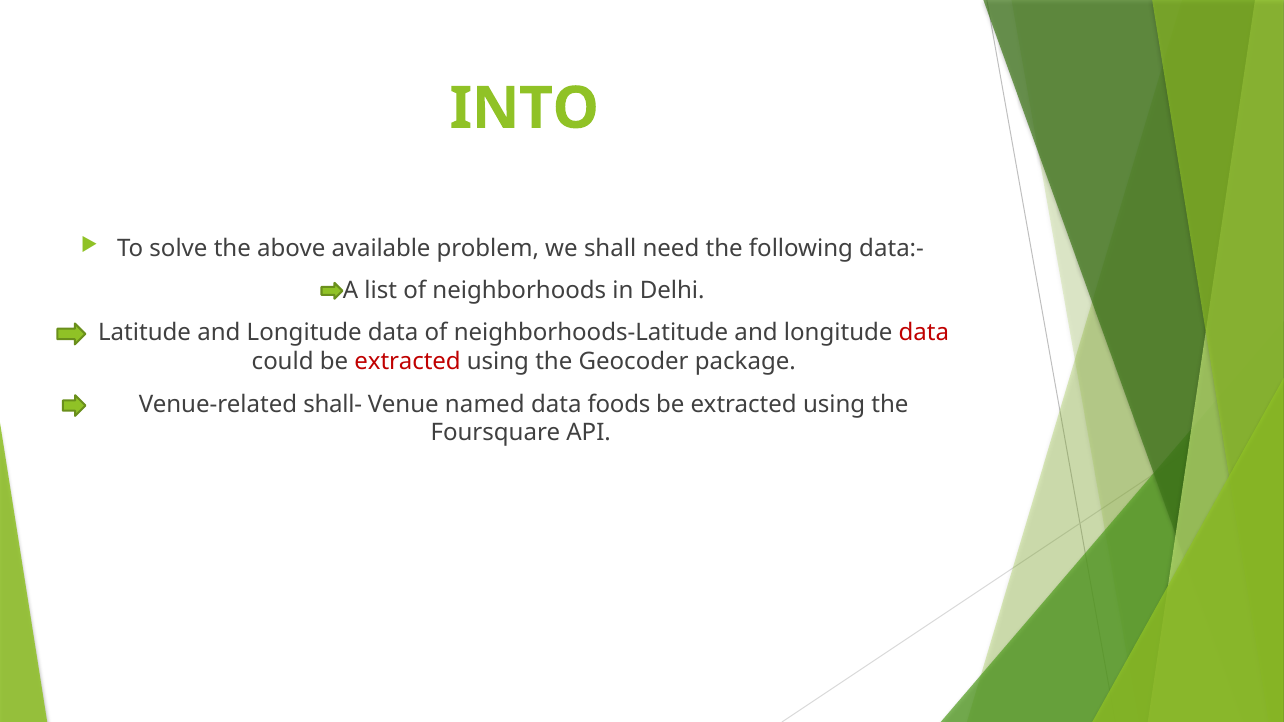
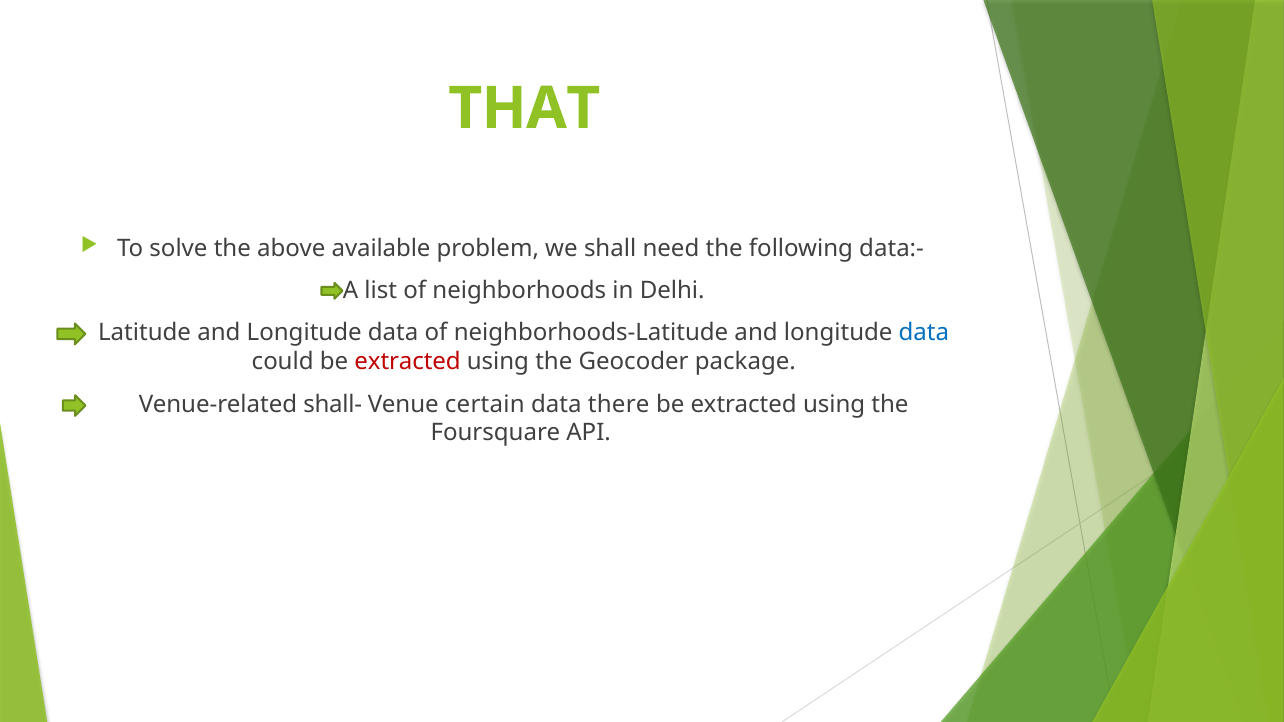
INTO: INTO -> THAT
data at (924, 333) colour: red -> blue
named: named -> certain
foods: foods -> there
